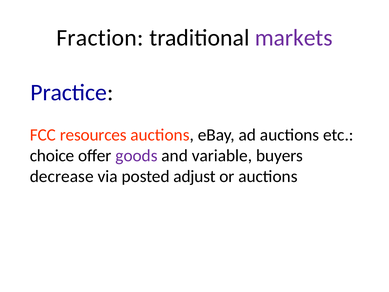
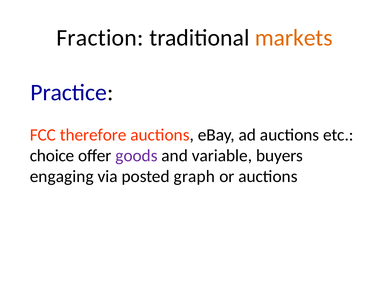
markets colour: purple -> orange
resources: resources -> therefore
decrease: decrease -> engaging
adjust: adjust -> graph
